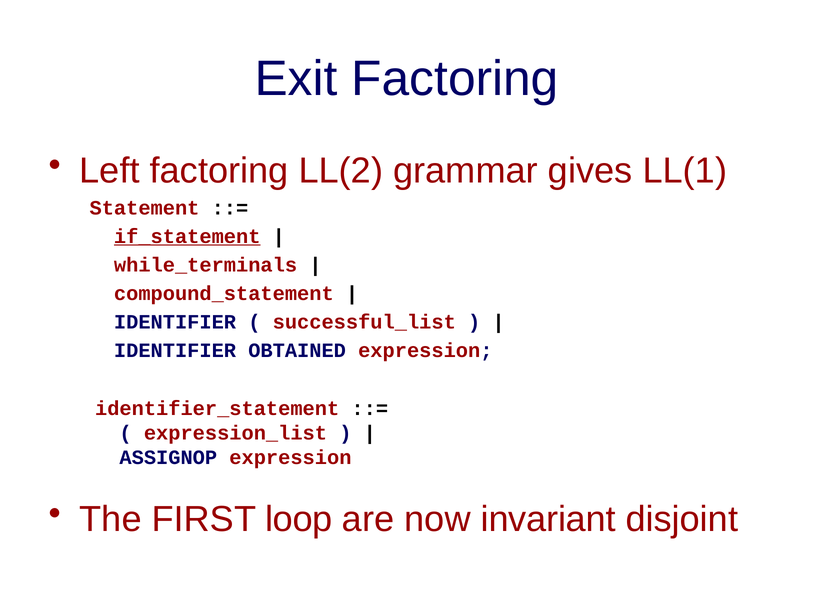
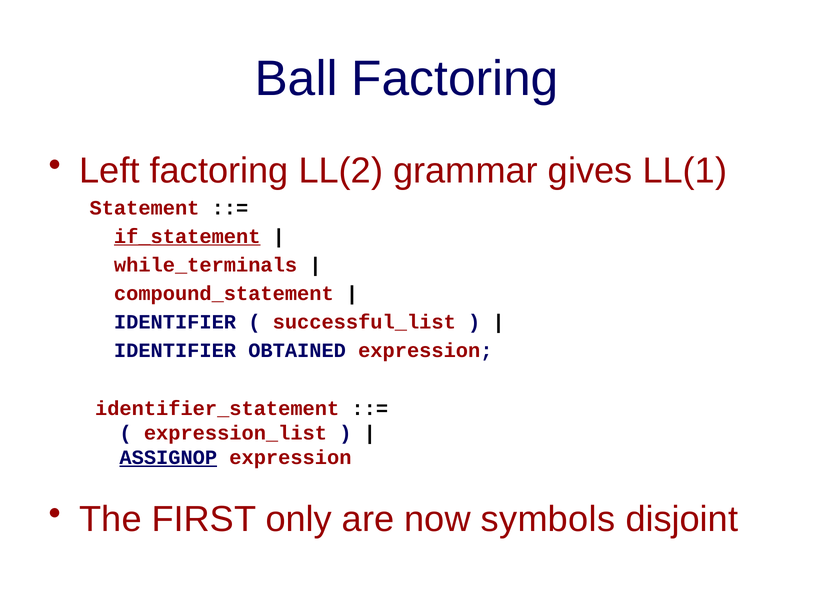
Exit: Exit -> Ball
ASSIGNOP underline: none -> present
loop: loop -> only
invariant: invariant -> symbols
